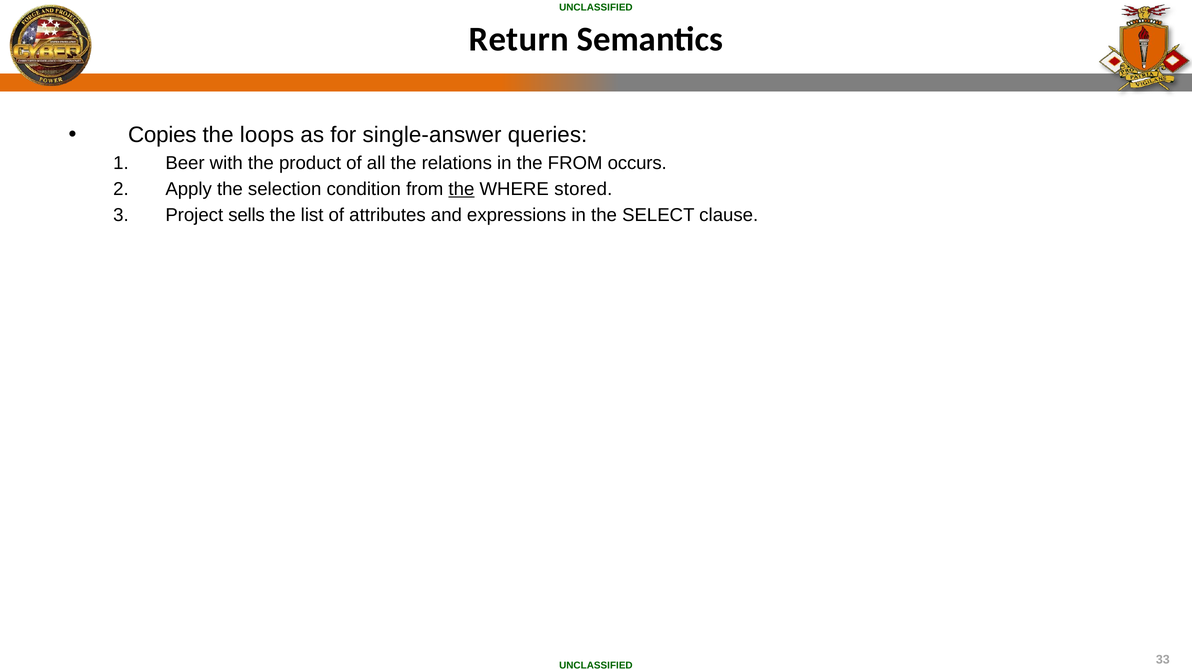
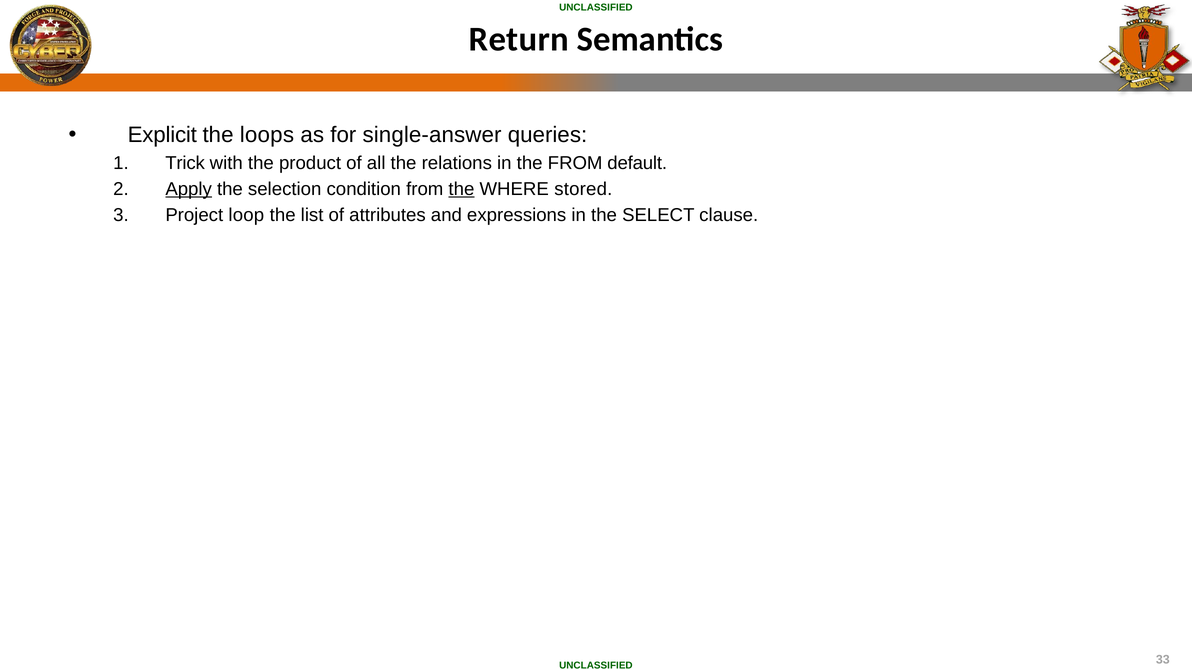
Copies: Copies -> Explicit
Beer: Beer -> Trick
occurs: occurs -> default
Apply underline: none -> present
sells: sells -> loop
